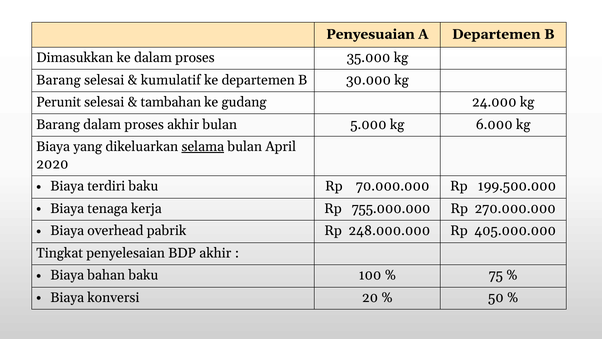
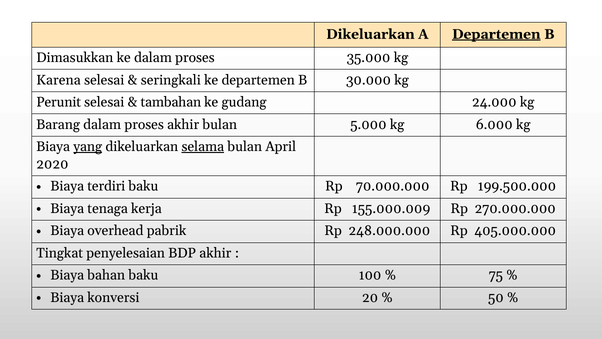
Penyesuaian at (370, 34): Penyesuaian -> Dikeluarkan
Departemen at (496, 34) underline: none -> present
Barang at (59, 80): Barang -> Karena
kumulatif: kumulatif -> seringkali
yang underline: none -> present
755.000.000: 755.000.000 -> 155.000.009
